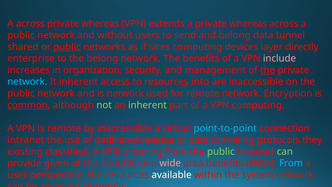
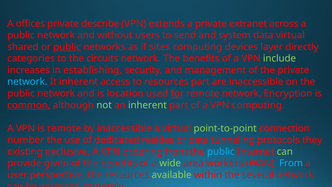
A across: across -> offices
whereas at (100, 24): whereas -> describe
a private whereas: whereas -> extranet
and belong: belong -> system
data tunnel: tunnel -> virtual
enterprise: enterprise -> categories
the belong: belong -> circuits
include colour: pink -> light green
organization: organization -> establishing
the at (268, 70) underline: present -> none
resources into: into -> part
is network: network -> location
for underline: none -> present
point-to-point colour: light blue -> light green
intranet: intranet -> number
classified: classified -> exclusive
public at (221, 151) colour: light green -> light blue
wide colour: pink -> light green
area benefits: benefits -> workers
available colour: white -> light green
system: system -> several
